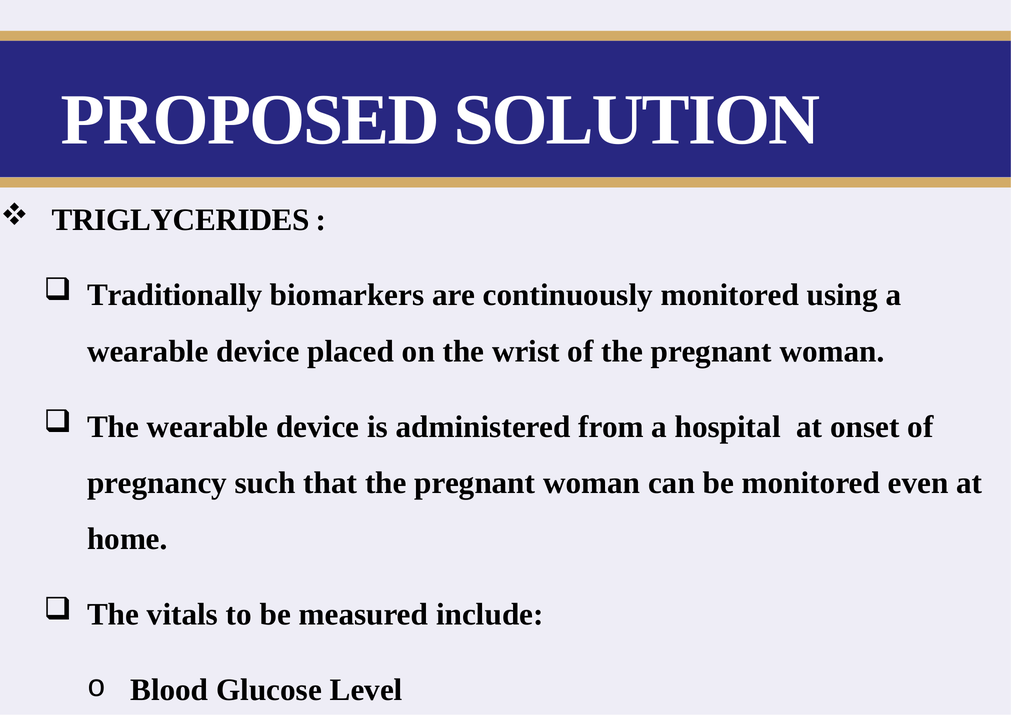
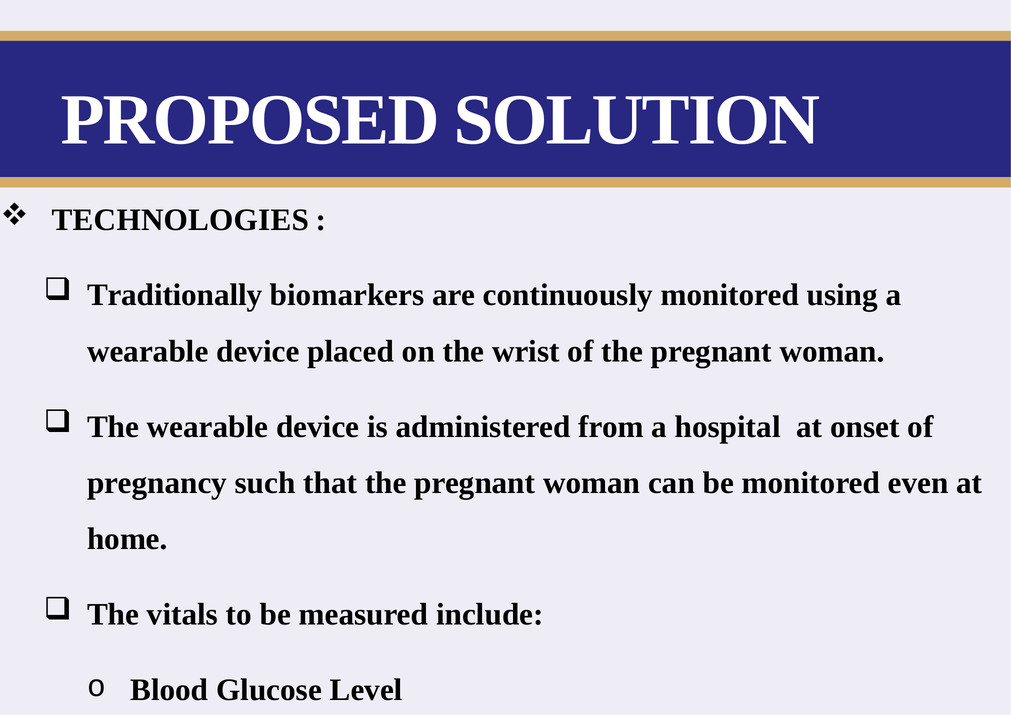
TRIGLYCERIDES: TRIGLYCERIDES -> TECHNOLOGIES
